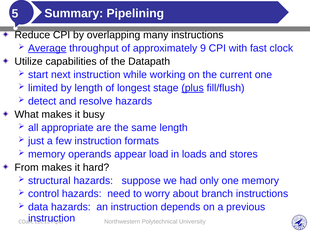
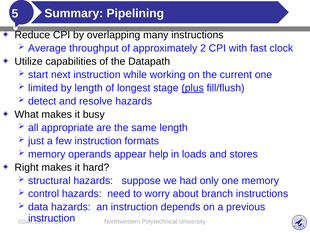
Average underline: present -> none
9: 9 -> 2
load: load -> help
From: From -> Right
